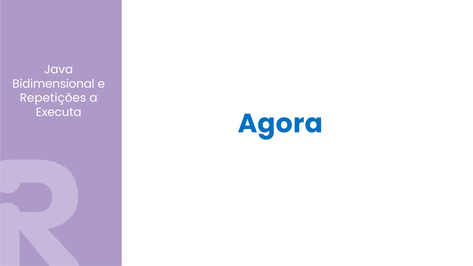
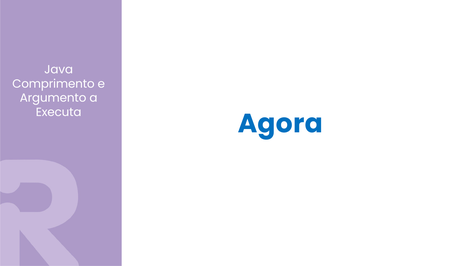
Bidimensional: Bidimensional -> Comprimento
Repetições: Repetições -> Argumento
